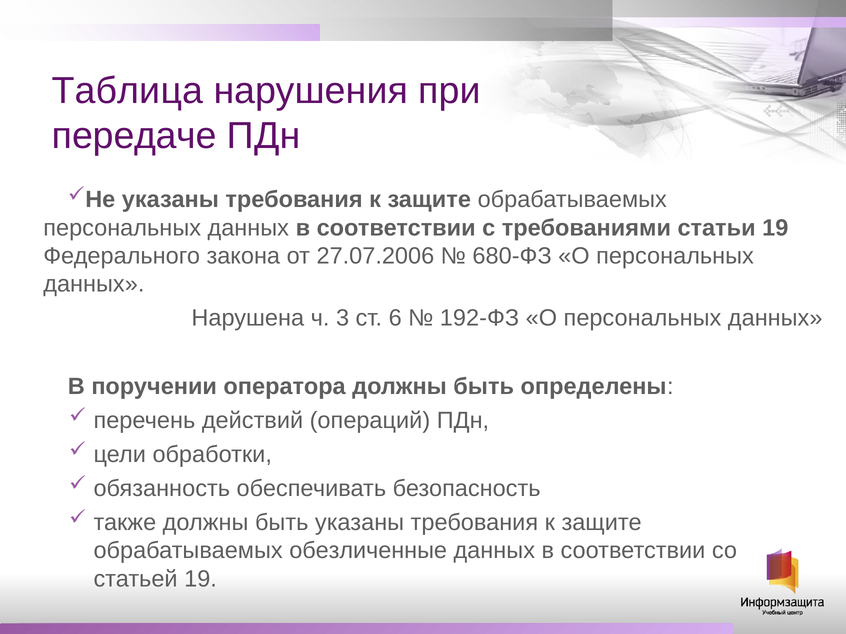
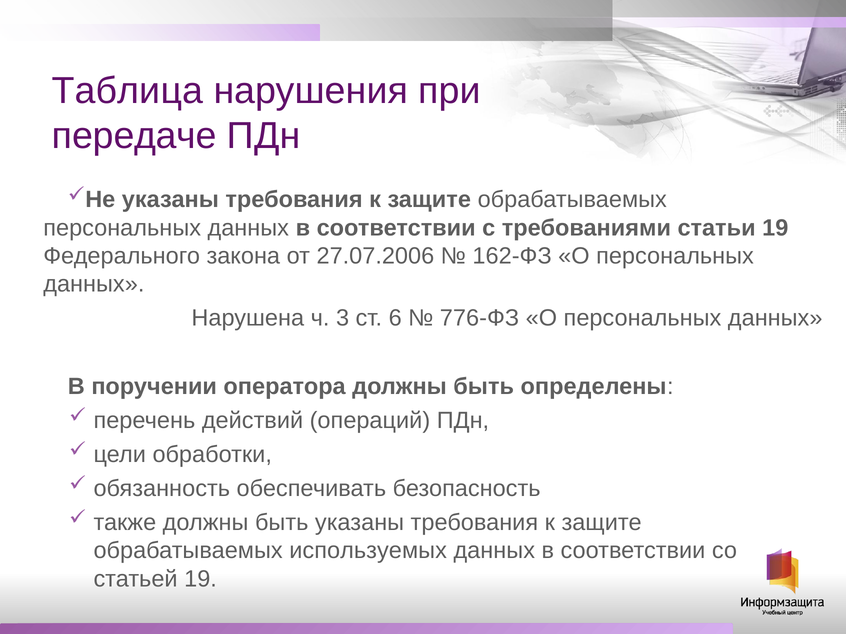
680-ФЗ: 680-ФЗ -> 162-ФЗ
192-ФЗ: 192-ФЗ -> 776-ФЗ
обезличенные: обезличенные -> используемых
